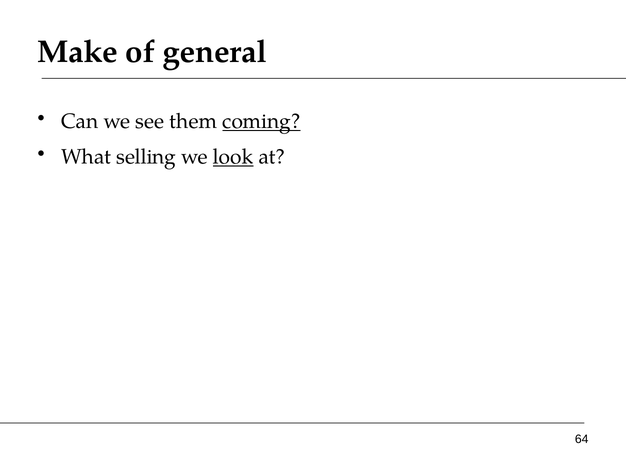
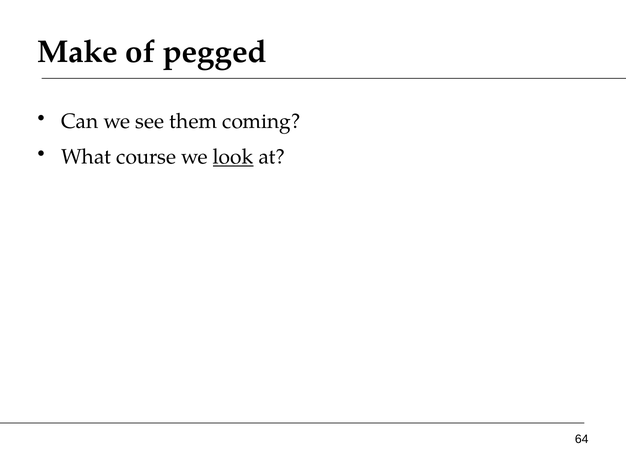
general: general -> pegged
coming underline: present -> none
selling: selling -> course
